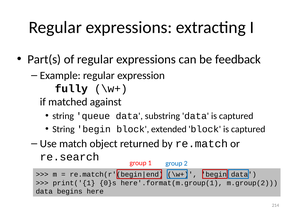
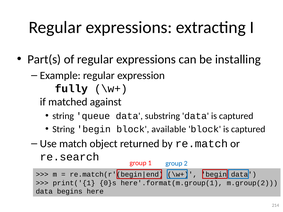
feedback: feedback -> installing
extended: extended -> available
